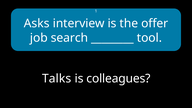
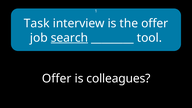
Asks: Asks -> Task
search underline: none -> present
Talks at (57, 79): Talks -> Offer
